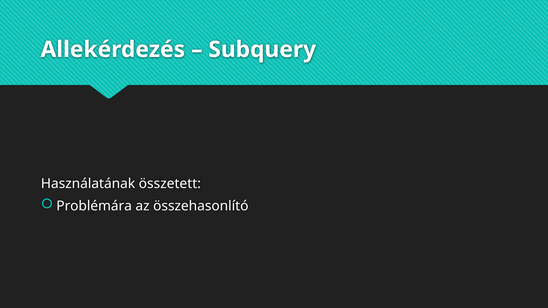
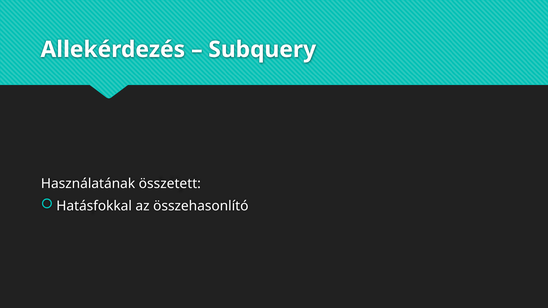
Problémára: Problémára -> Hatásfokkal
